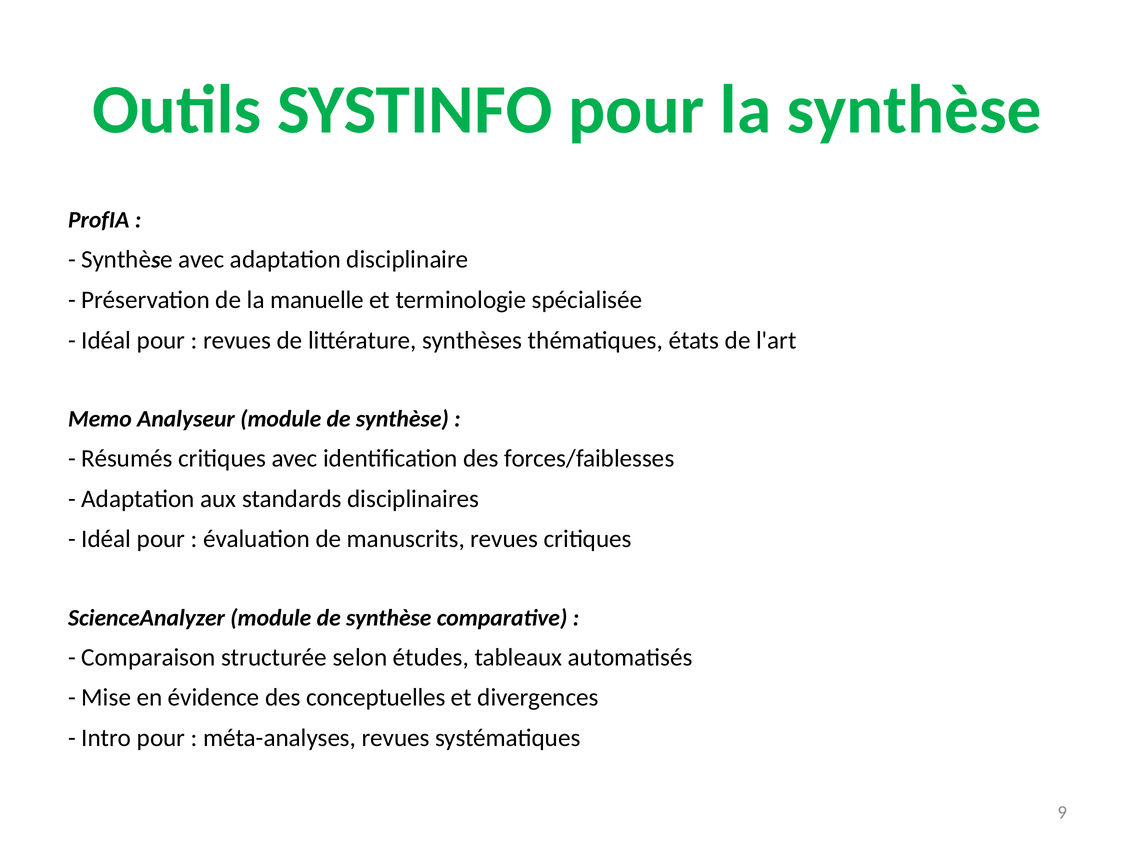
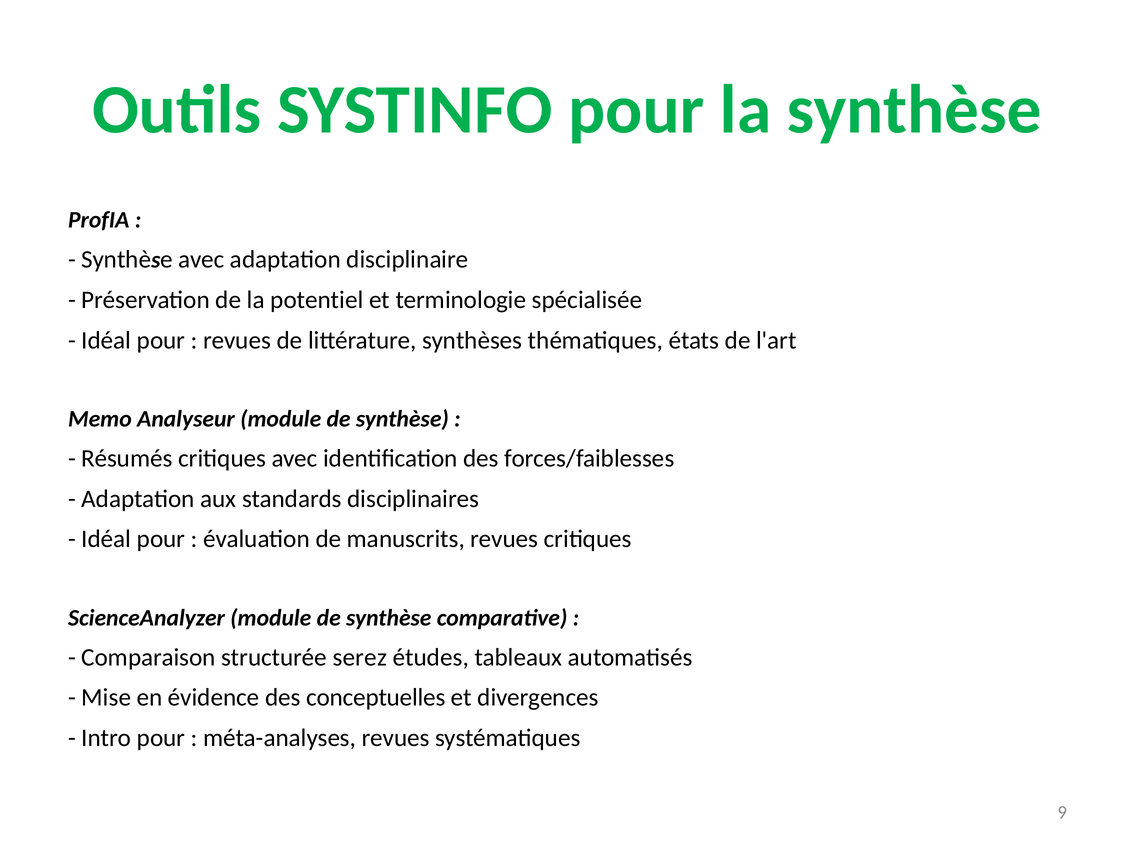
manuelle: manuelle -> potentiel
selon: selon -> serez
